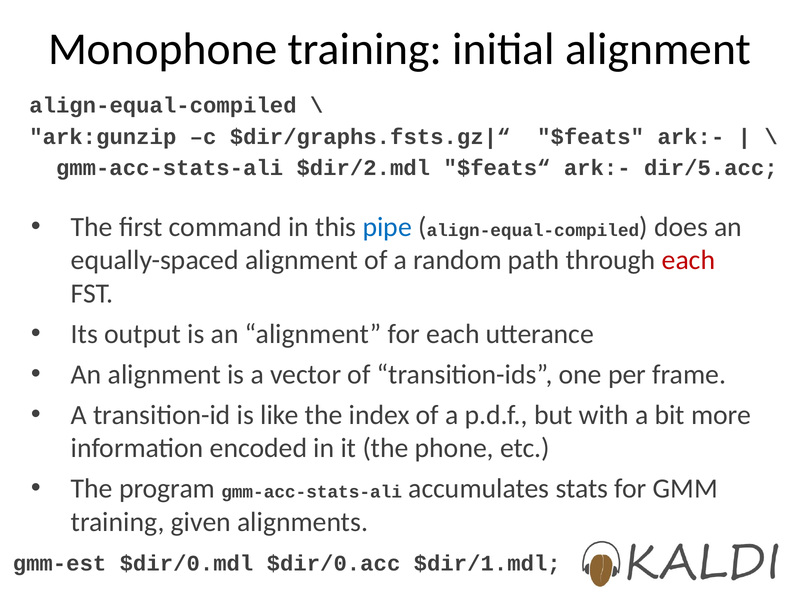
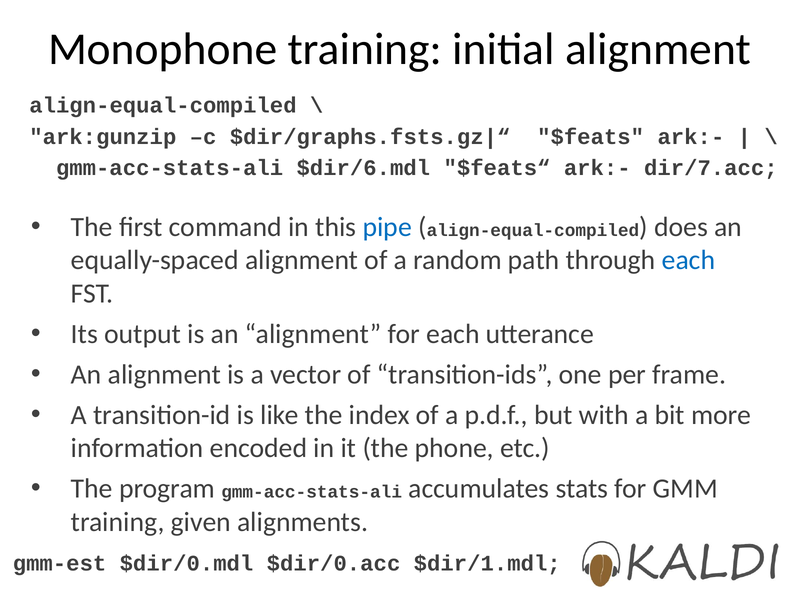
$dir/2.mdl: $dir/2.mdl -> $dir/6.mdl
dir/5.acc: dir/5.acc -> dir/7.acc
each at (688, 260) colour: red -> blue
